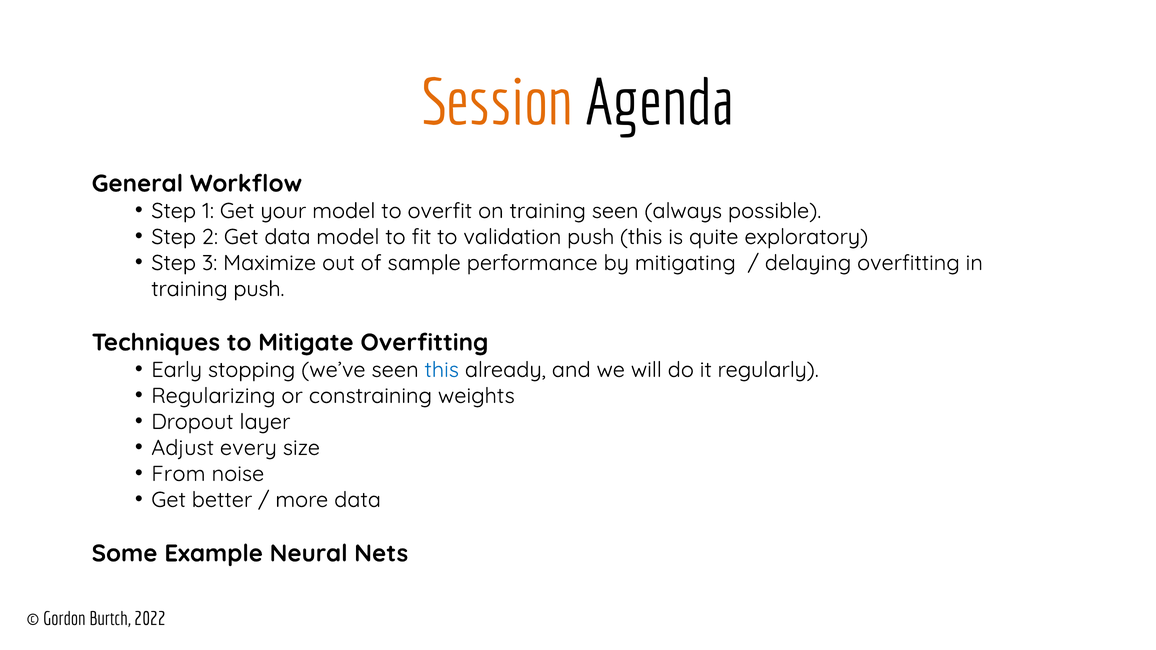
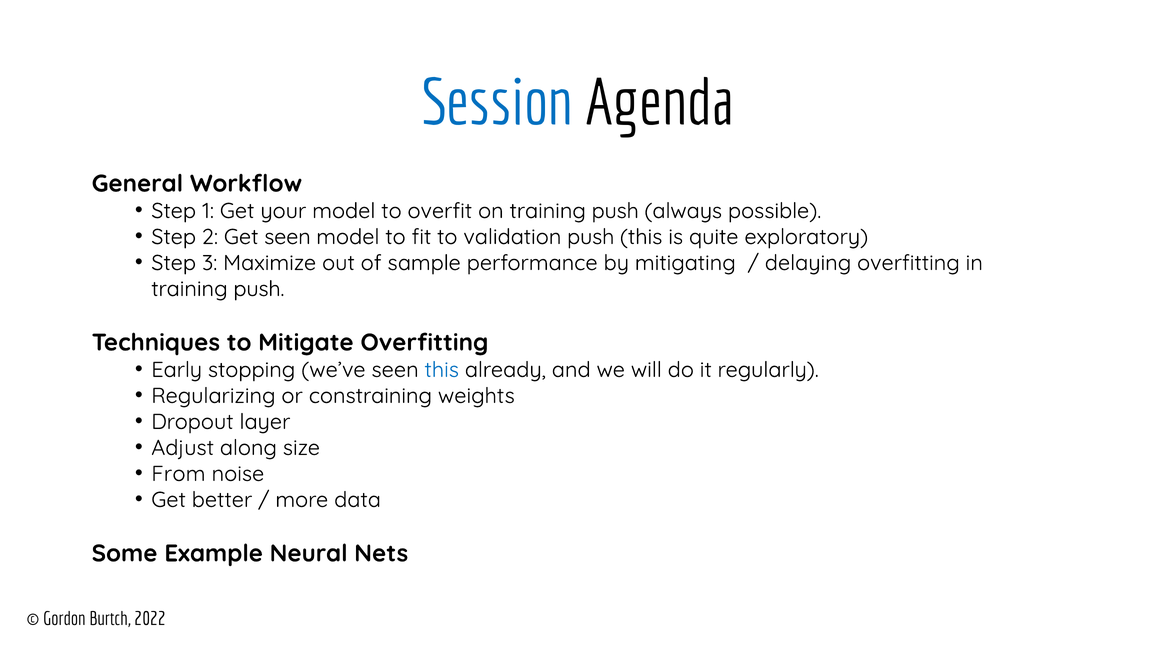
Session colour: orange -> blue
on training seen: seen -> push
Get data: data -> seen
every: every -> along
